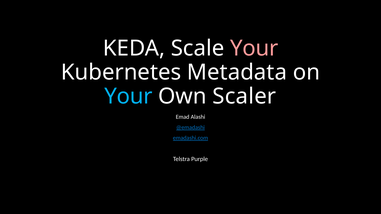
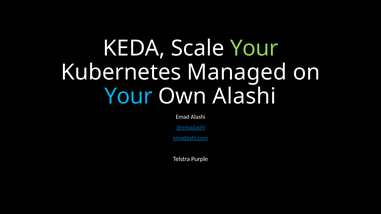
Your at (254, 48) colour: pink -> light green
Metadata: Metadata -> Managed
Own Scaler: Scaler -> Alashi
